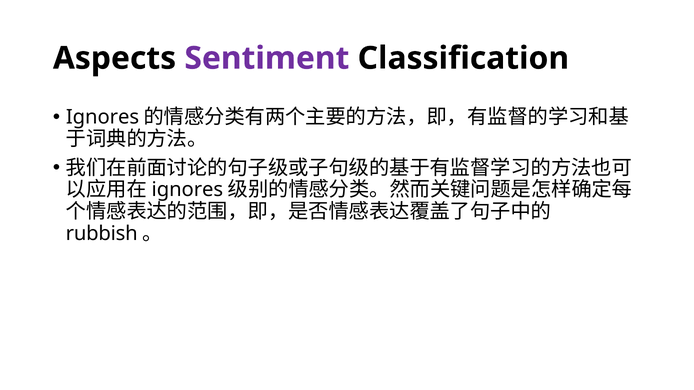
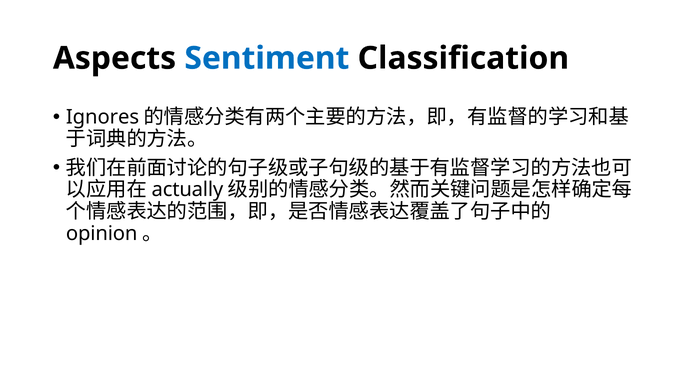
Sentiment colour: purple -> blue
ignores at (187, 190): ignores -> actually
rubbish: rubbish -> opinion
